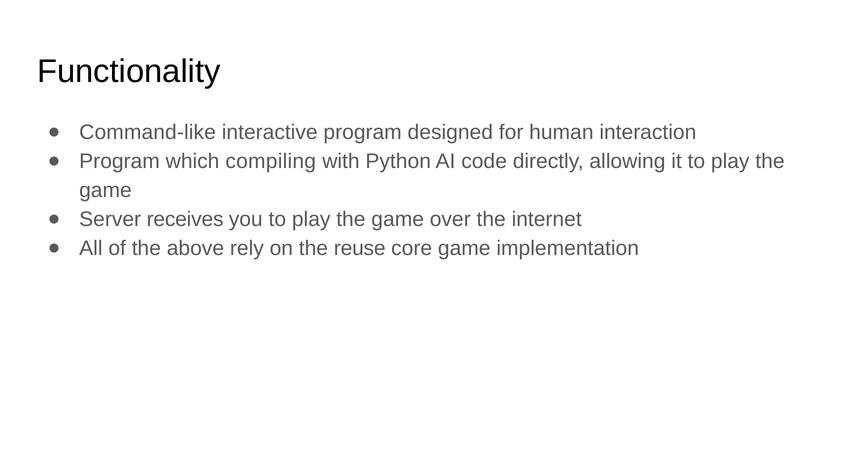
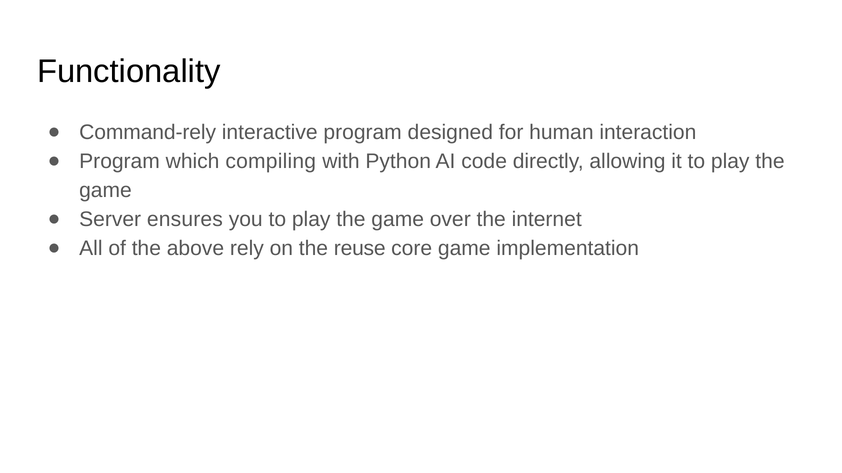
Command-like: Command-like -> Command-rely
receives: receives -> ensures
